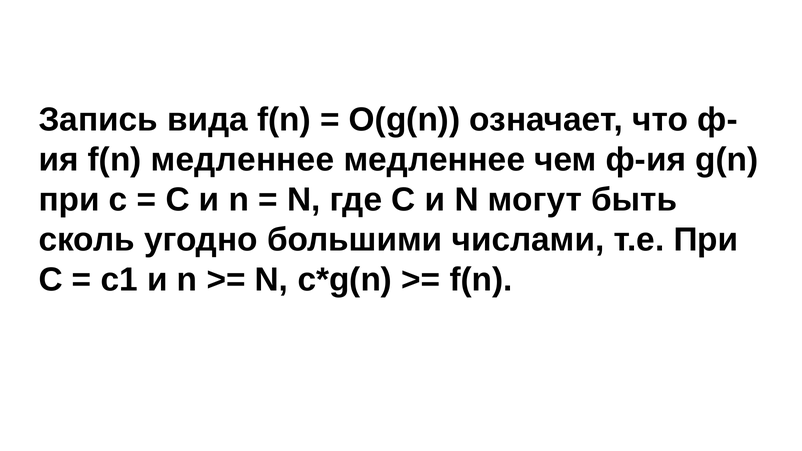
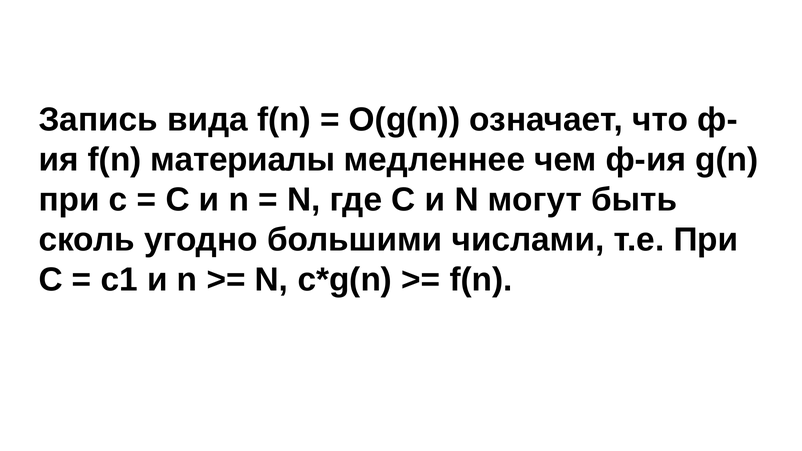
f(n медленнее: медленнее -> материалы
